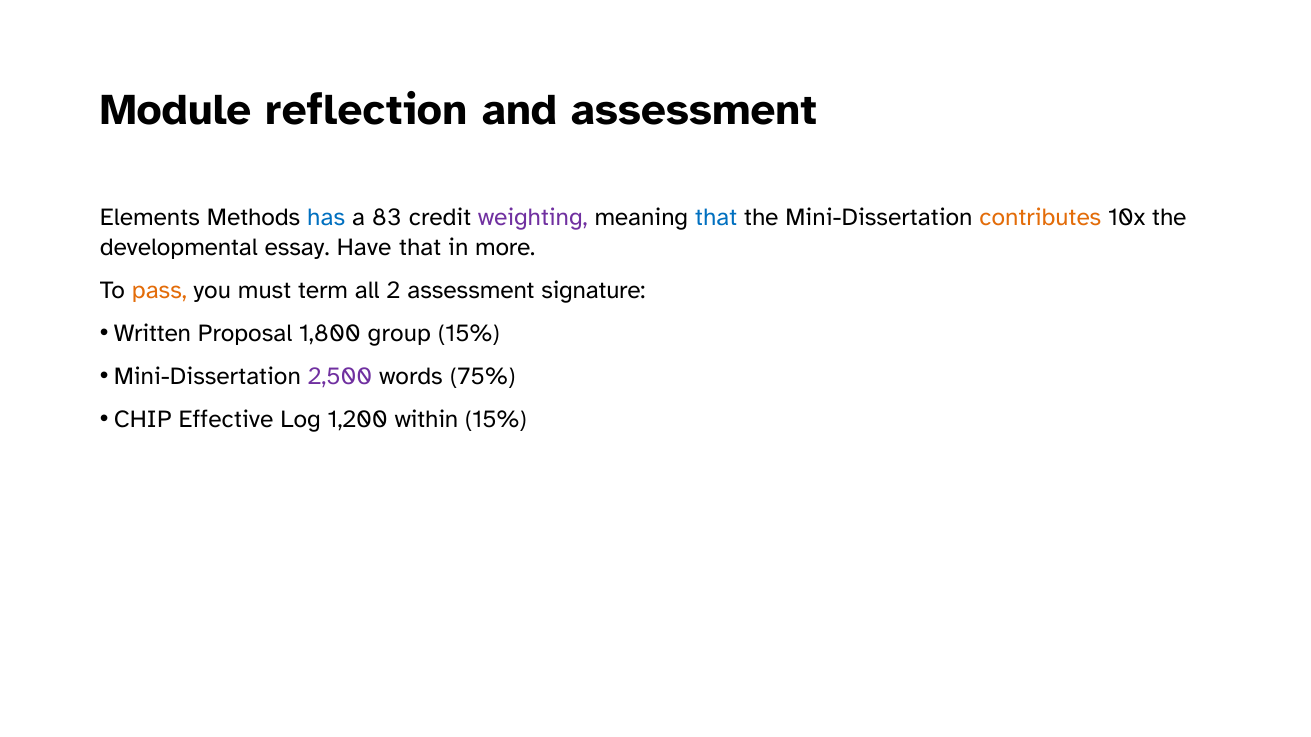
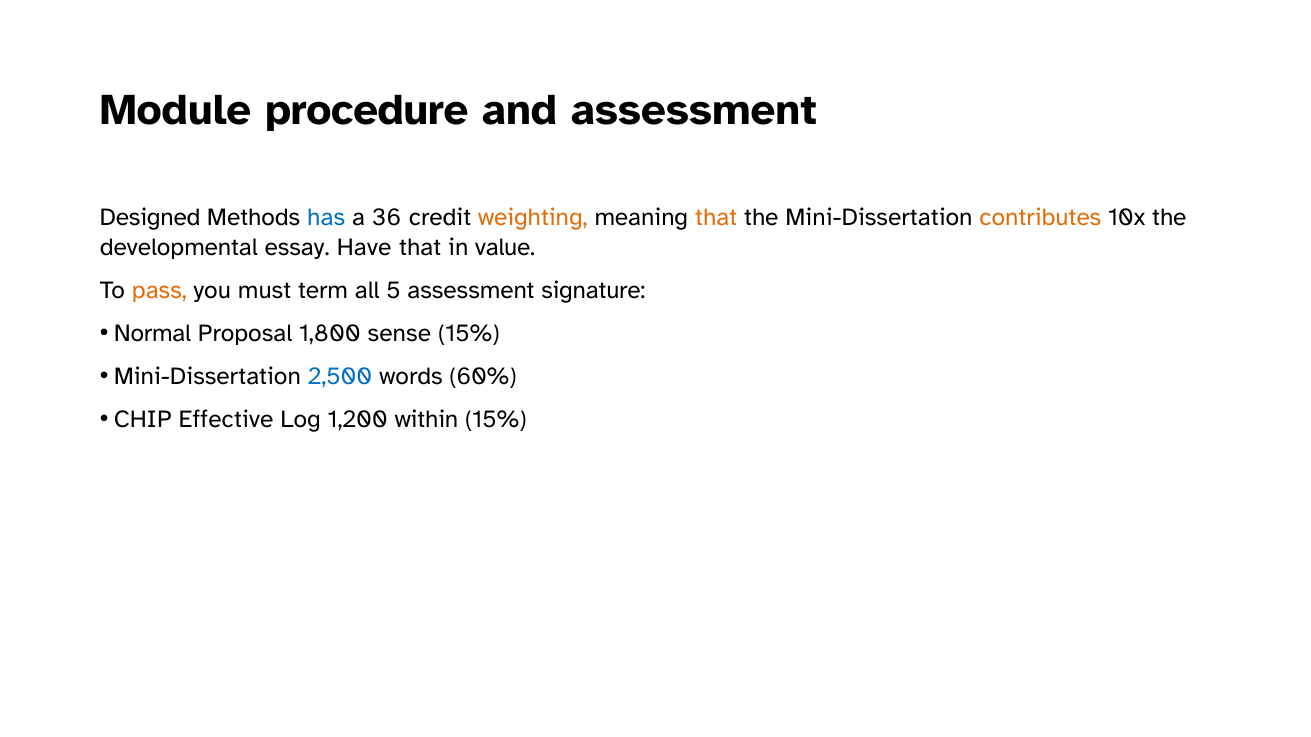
reflection: reflection -> procedure
Elements: Elements -> Designed
83: 83 -> 36
weighting colour: purple -> orange
that at (716, 218) colour: blue -> orange
more: more -> value
2: 2 -> 5
Written: Written -> Normal
group: group -> sense
2,500 colour: purple -> blue
75%: 75% -> 60%
